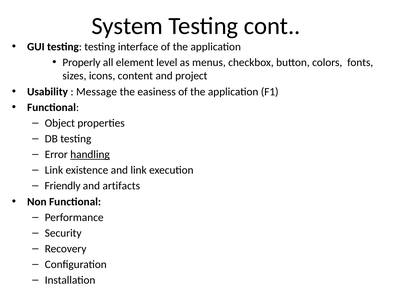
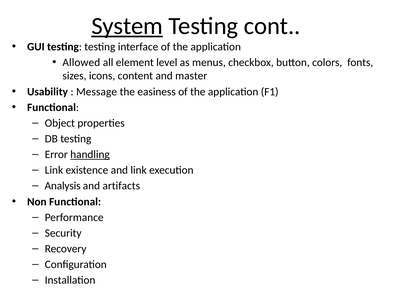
System underline: none -> present
Properly: Properly -> Allowed
project: project -> master
Friendly: Friendly -> Analysis
